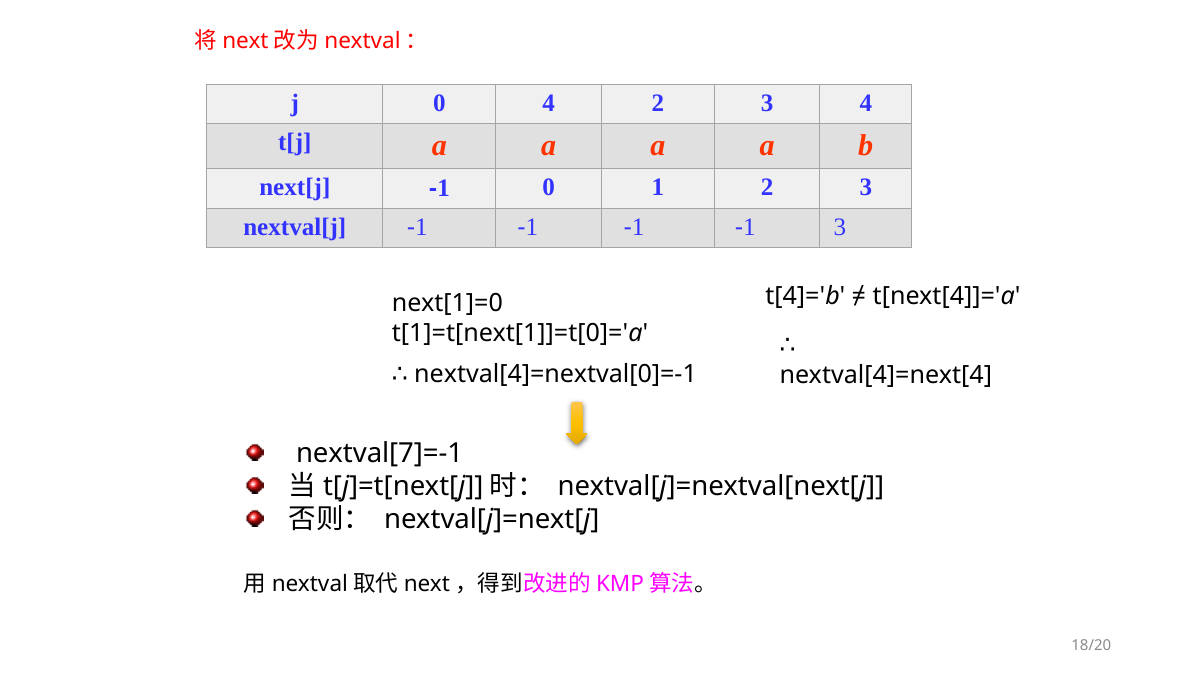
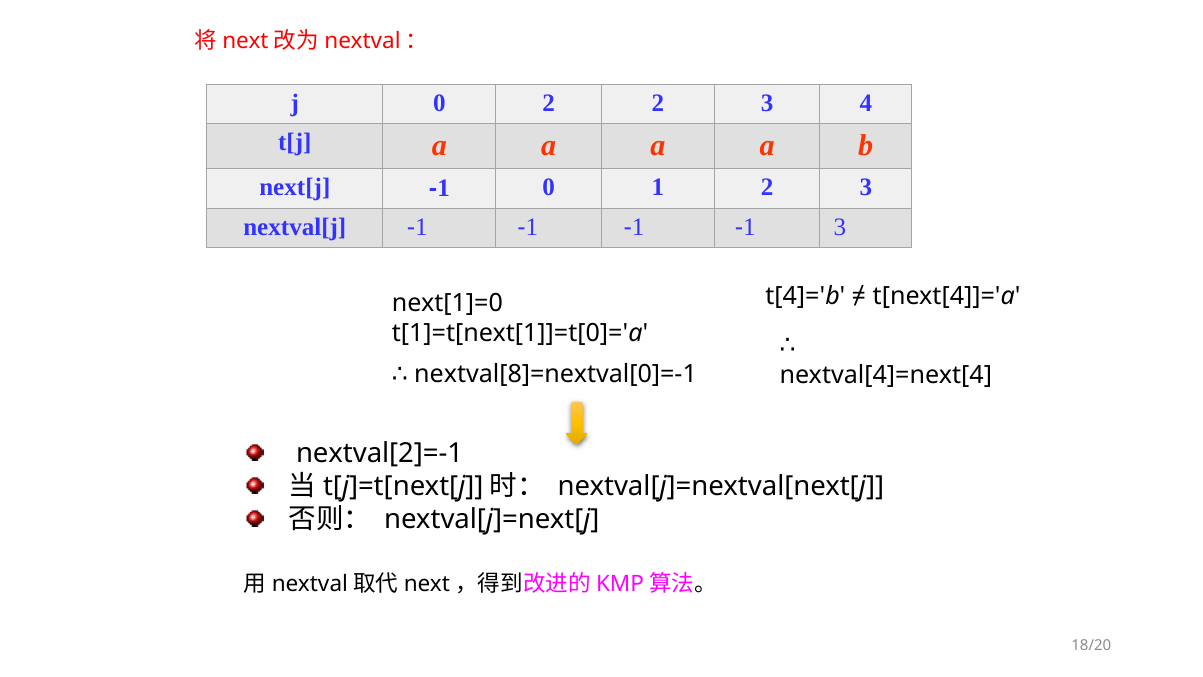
0 4: 4 -> 2
nextval[4]=nextval[0]=-1: nextval[4]=nextval[0]=-1 -> nextval[8]=nextval[0]=-1
nextval[7]=-1: nextval[7]=-1 -> nextval[2]=-1
